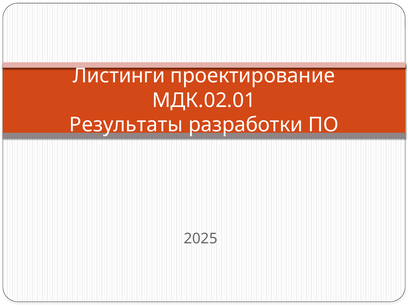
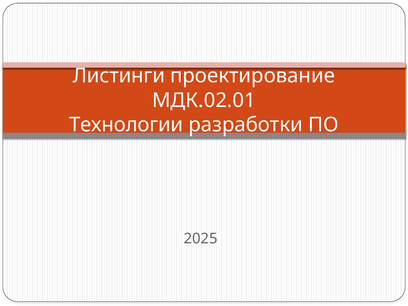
Результаты: Результаты -> Технологии
